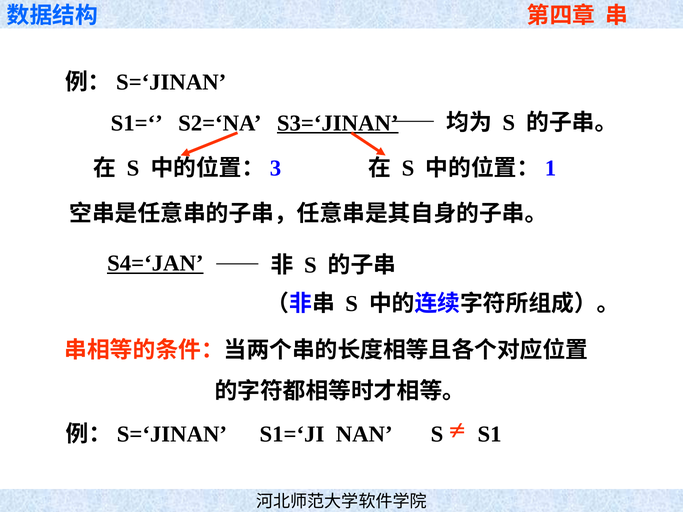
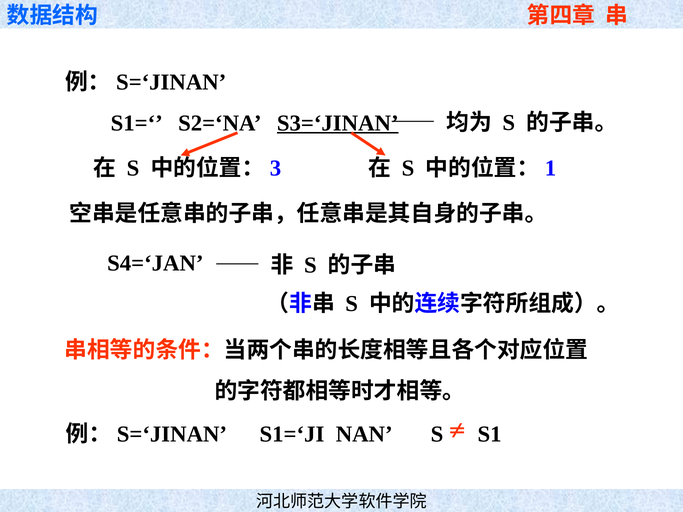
S4=‘JAN underline: present -> none
